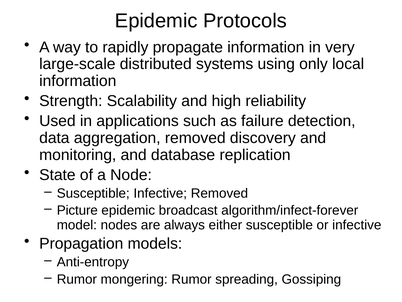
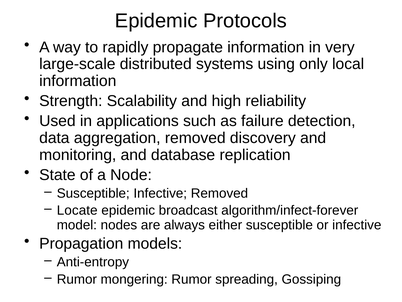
Picture: Picture -> Locate
